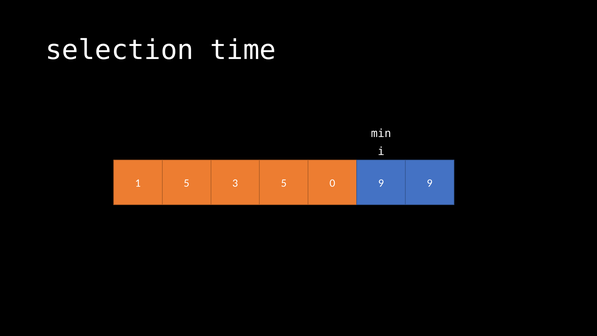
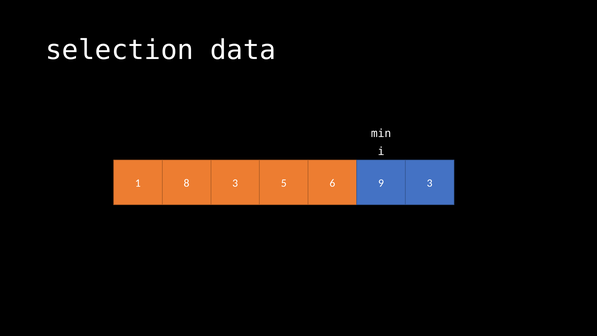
time: time -> data
1 5: 5 -> 8
0: 0 -> 6
9 9: 9 -> 3
